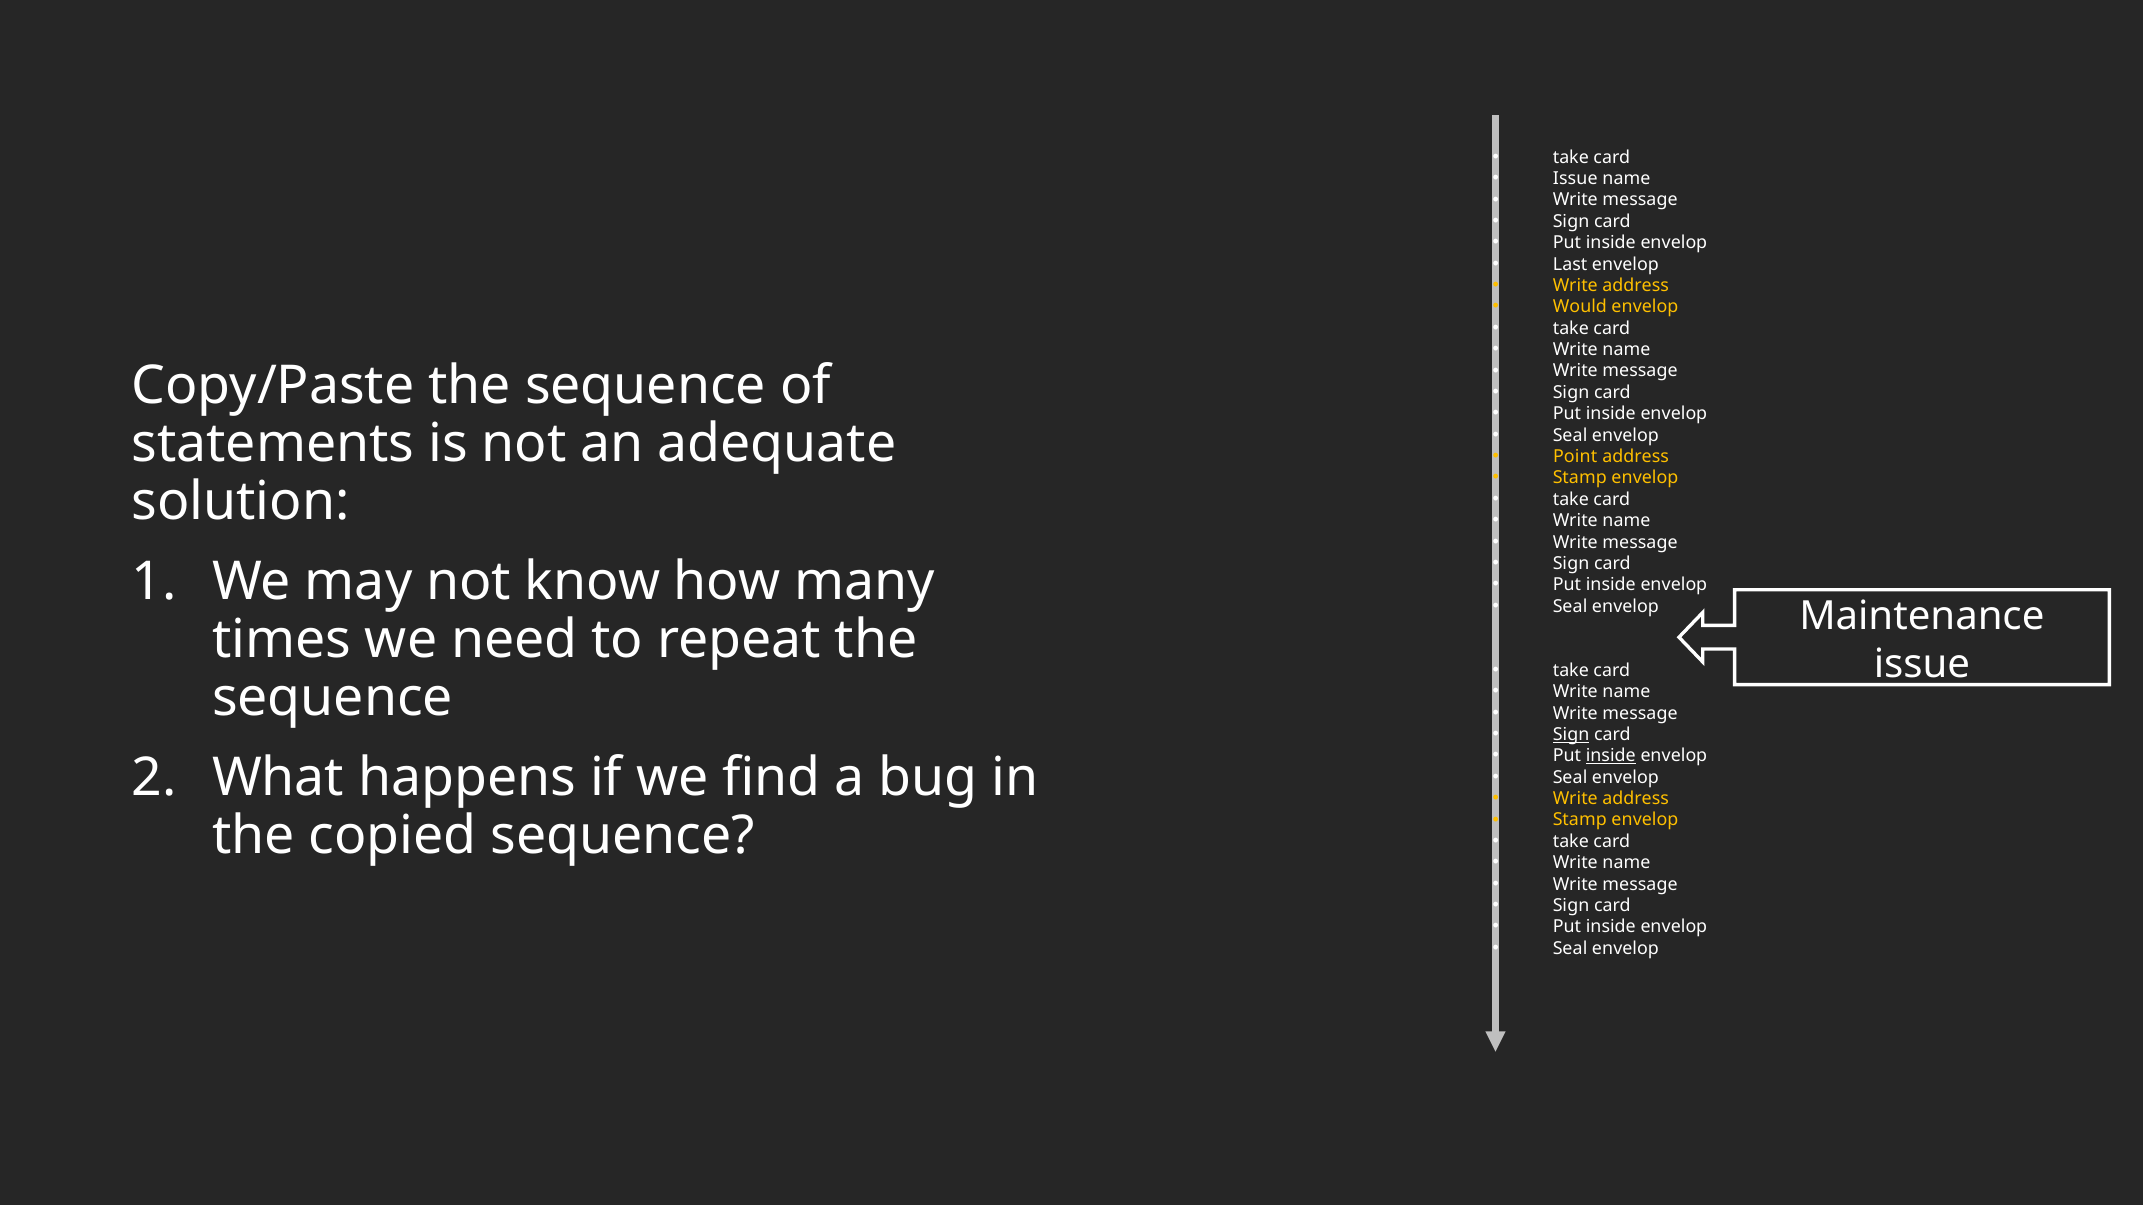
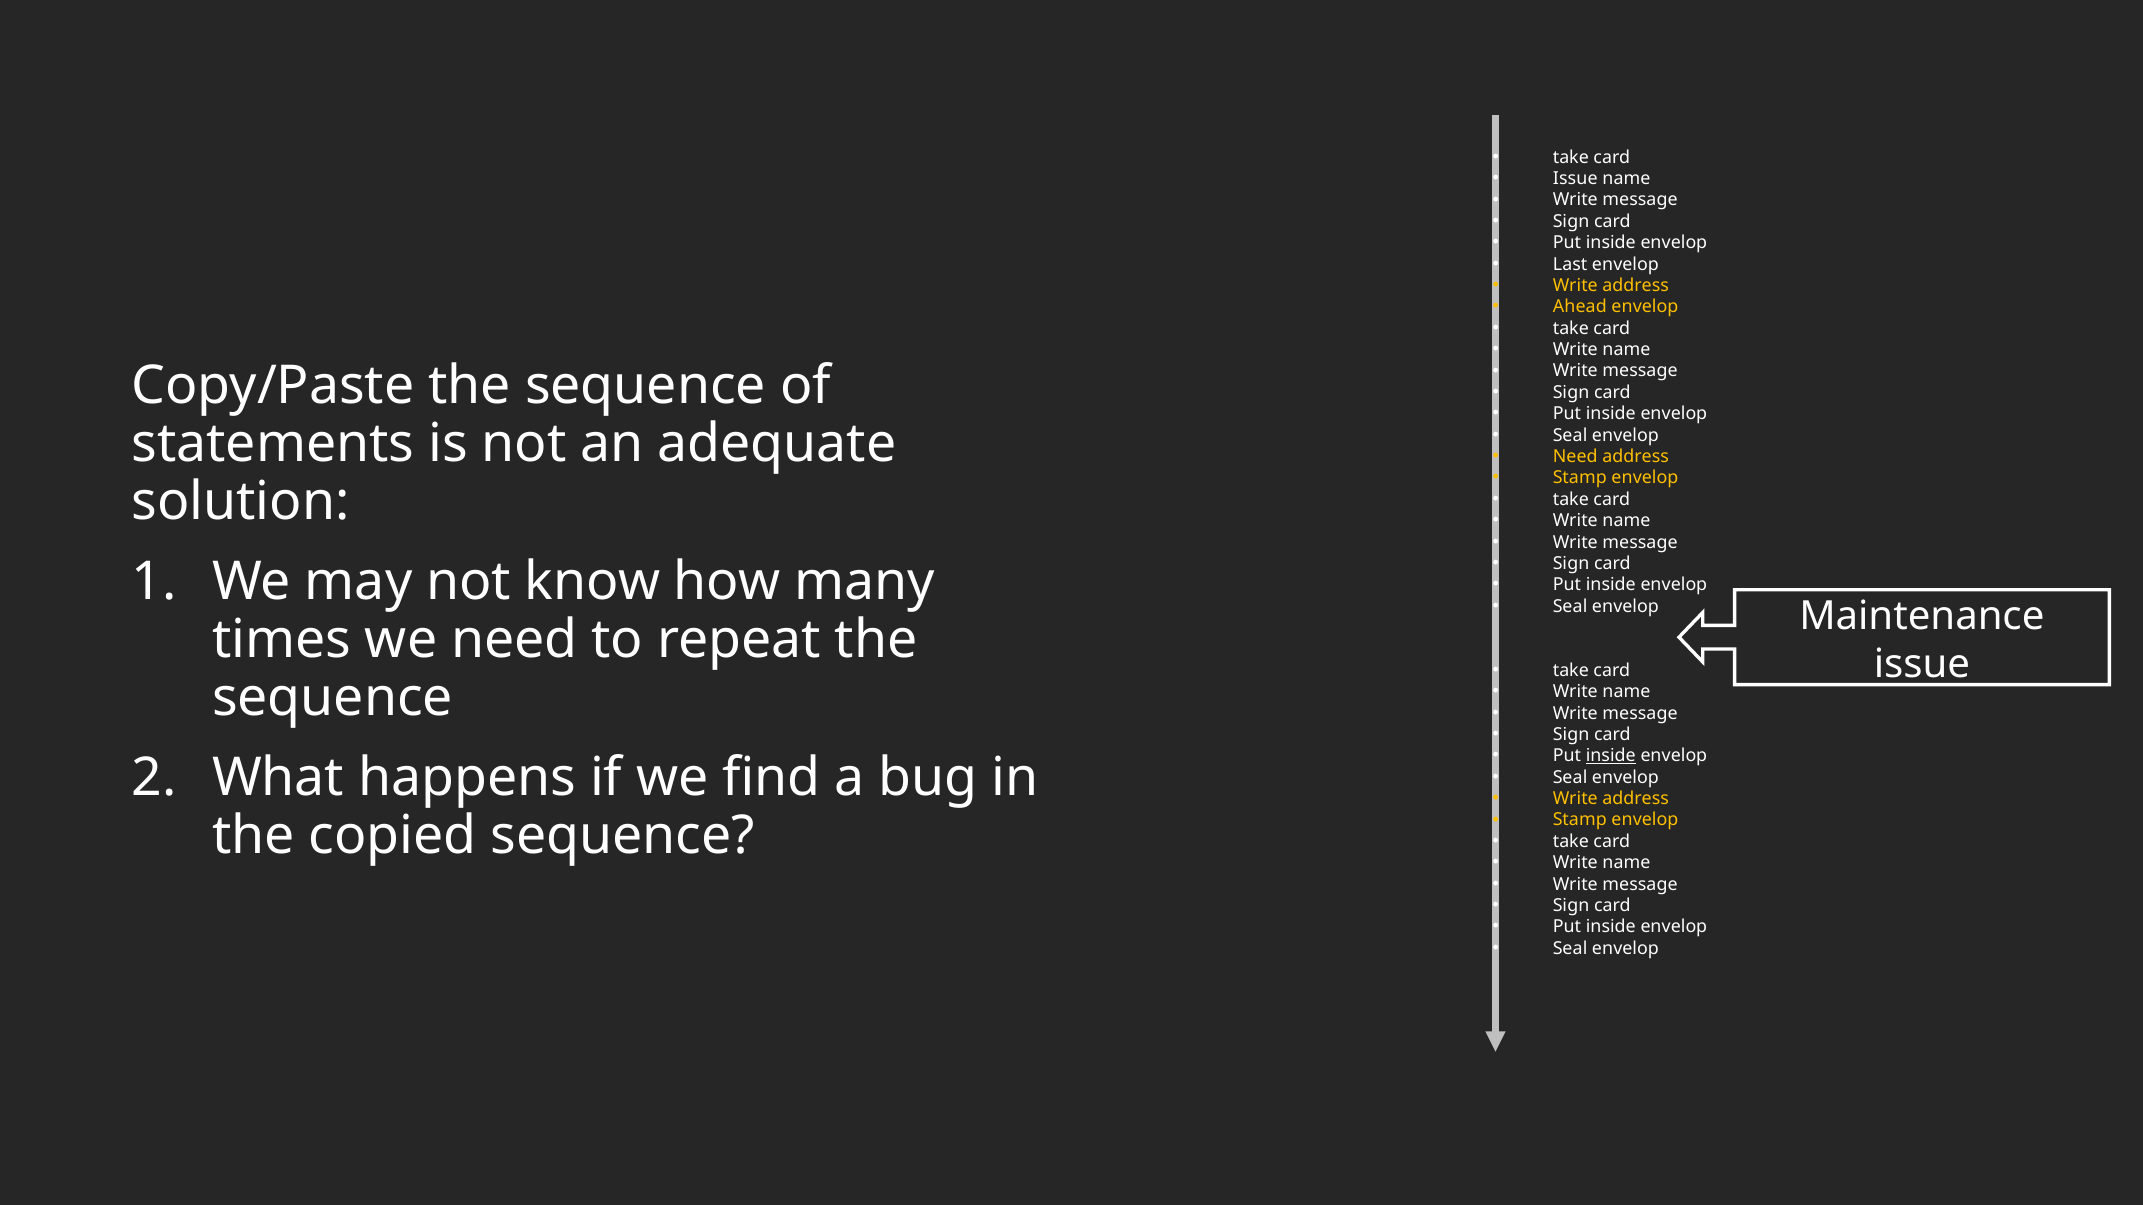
Would: Would -> Ahead
Point at (1575, 457): Point -> Need
Sign at (1571, 735) underline: present -> none
